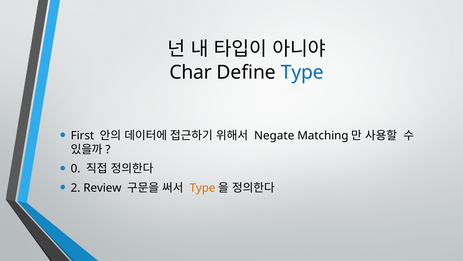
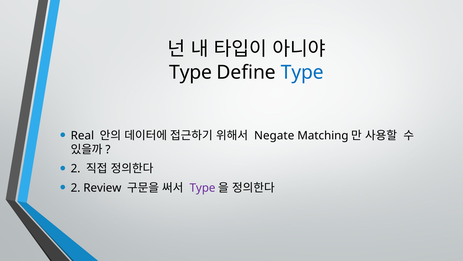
Char at (191, 72): Char -> Type
First: First -> Real
0 at (76, 168): 0 -> 2
Type at (203, 187) colour: orange -> purple
